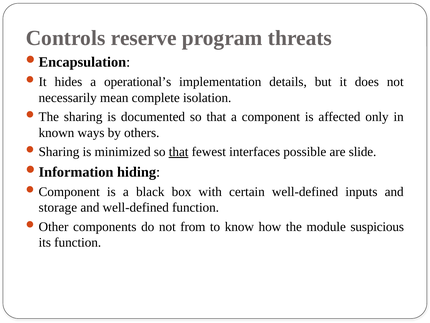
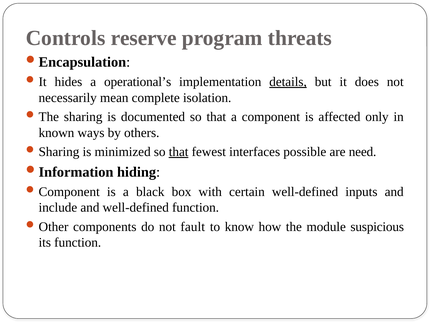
details underline: none -> present
slide: slide -> need
storage: storage -> include
from: from -> fault
